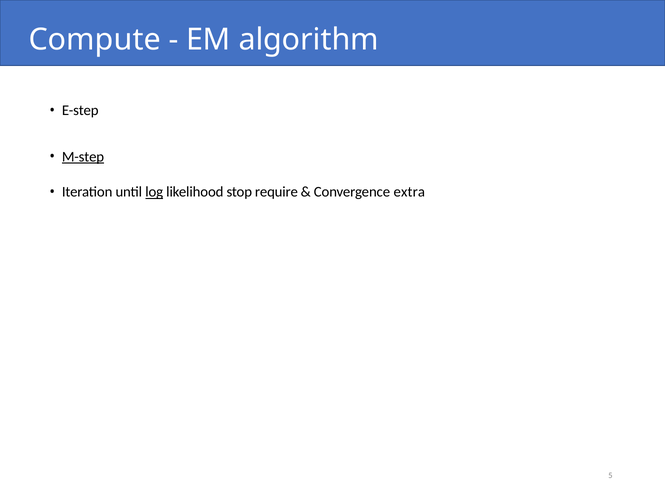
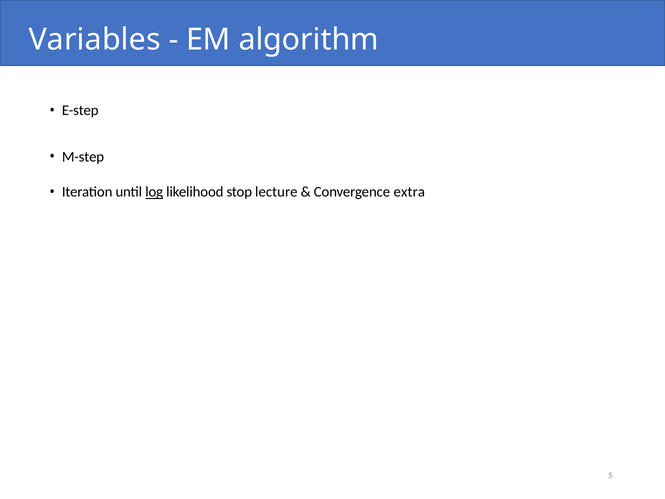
Compute: Compute -> Variables
M-step underline: present -> none
require: require -> lecture
